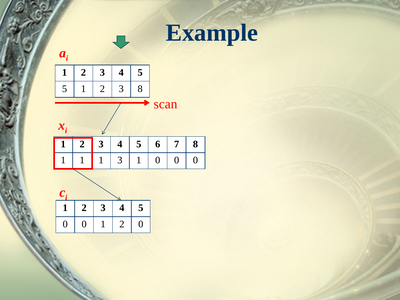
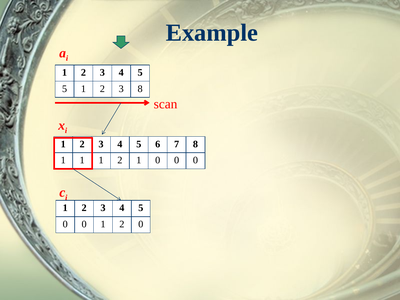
1 1 3: 3 -> 2
